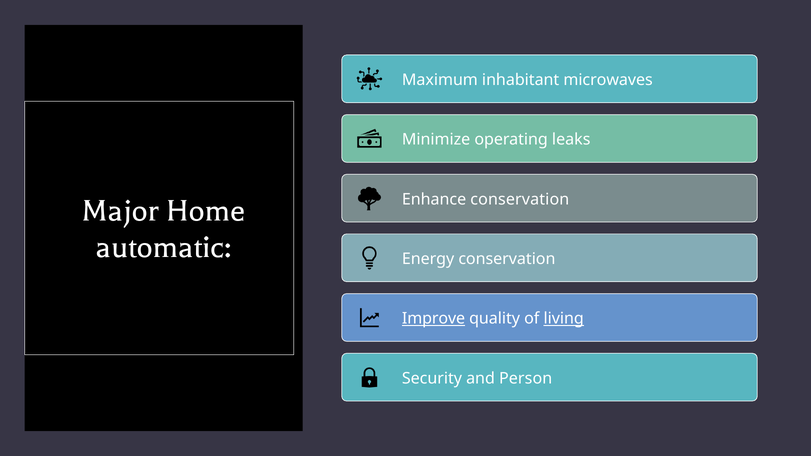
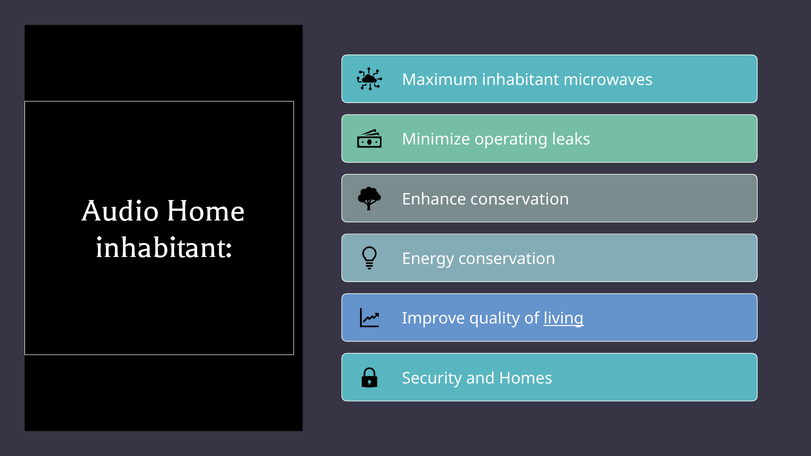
Major: Major -> Audio
automatic at (164, 246): automatic -> inhabitant
Improve underline: present -> none
Person: Person -> Homes
